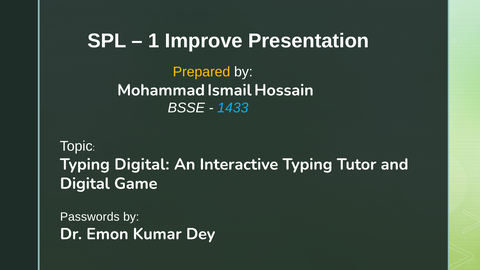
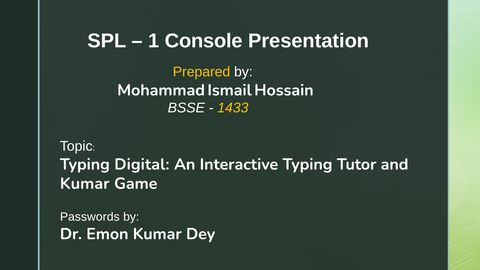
Improve: Improve -> Console
1433 colour: light blue -> yellow
Digital at (85, 184): Digital -> Kumar
